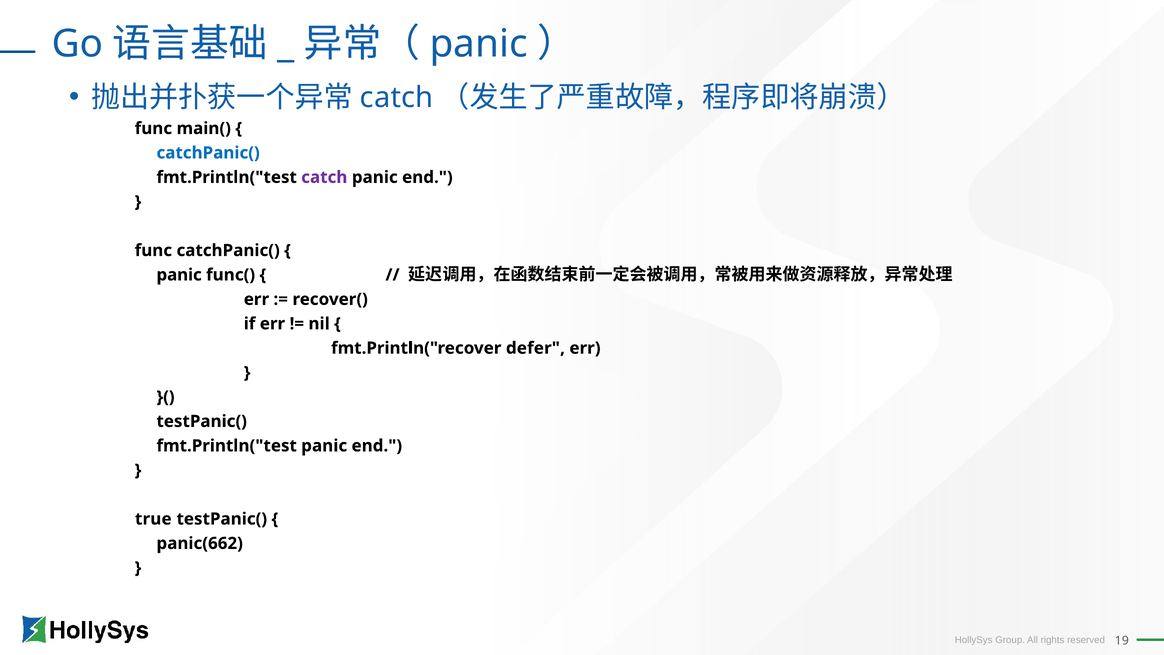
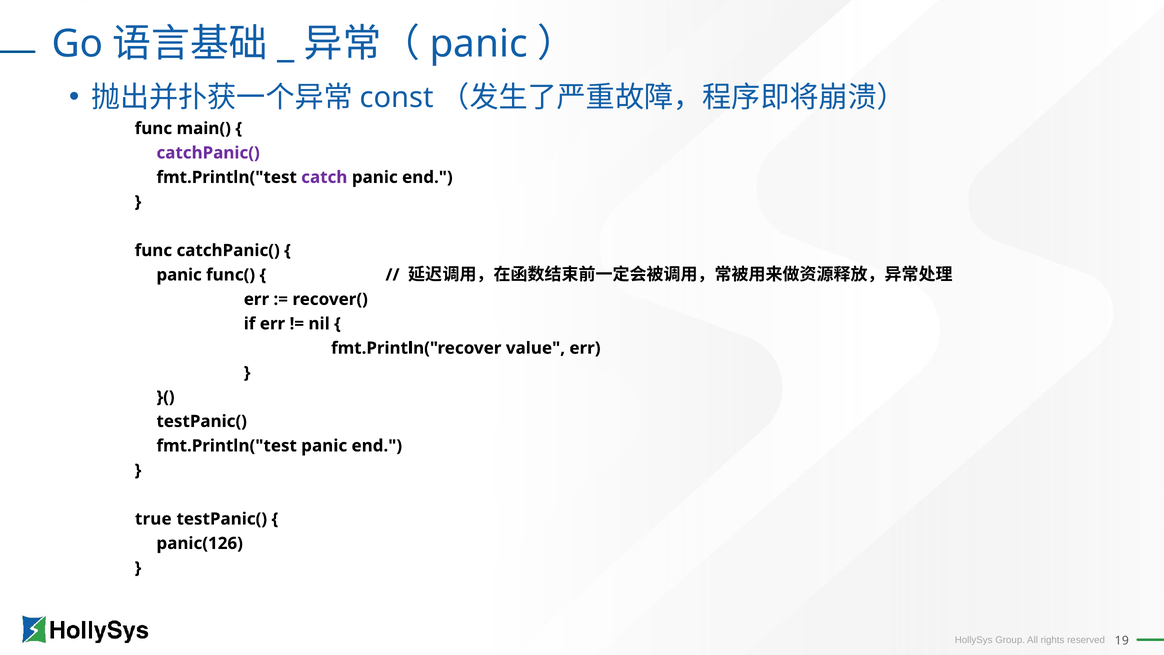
catch at (397, 97): catch -> const
catchPanic( at (208, 153) colour: blue -> purple
defer: defer -> value
panic(662: panic(662 -> panic(126
